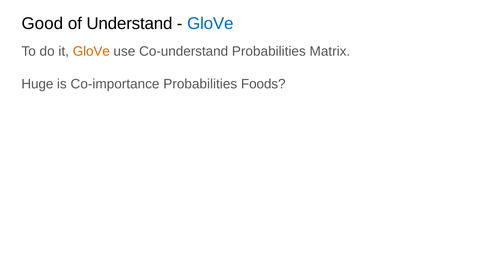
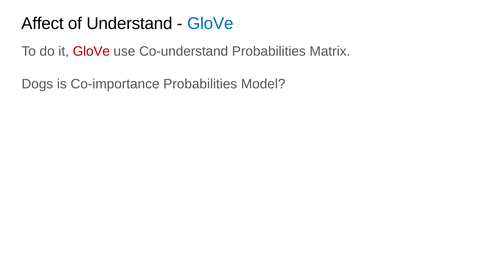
Good: Good -> Affect
GloVe at (91, 51) colour: orange -> red
Huge: Huge -> Dogs
Foods: Foods -> Model
